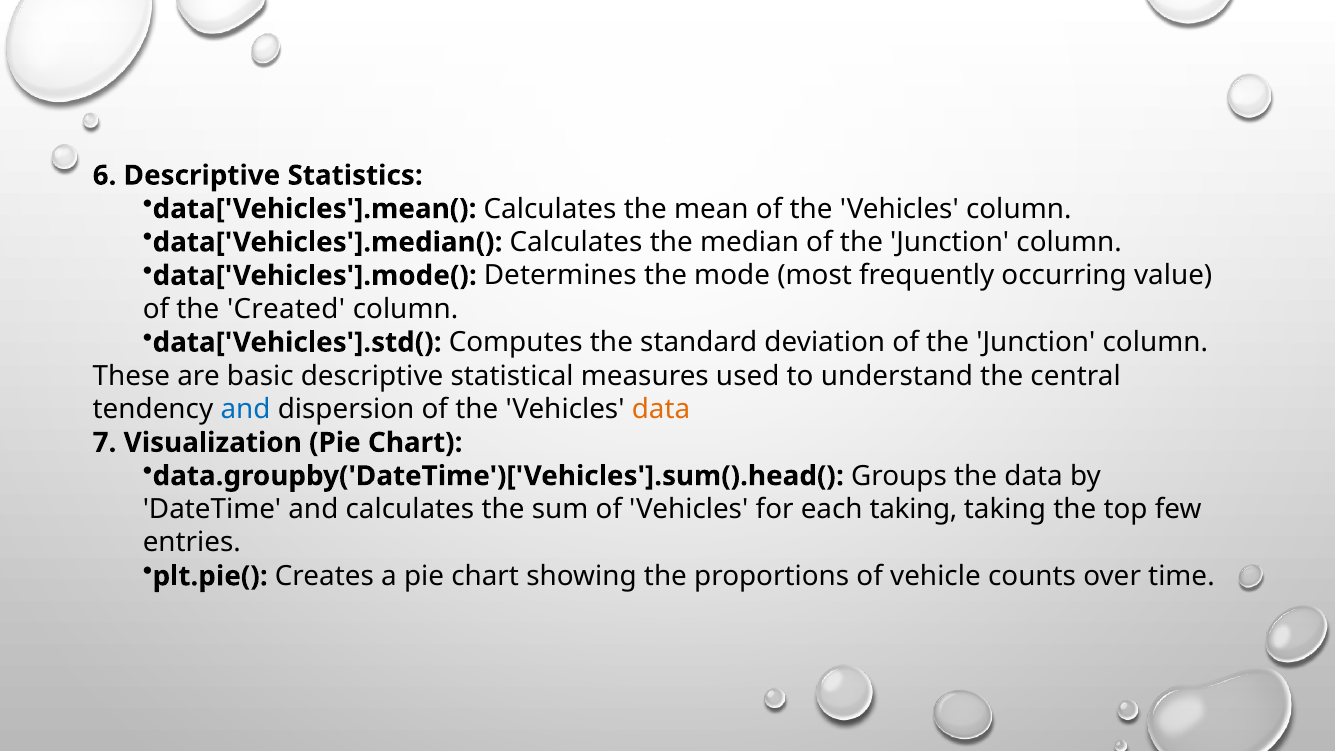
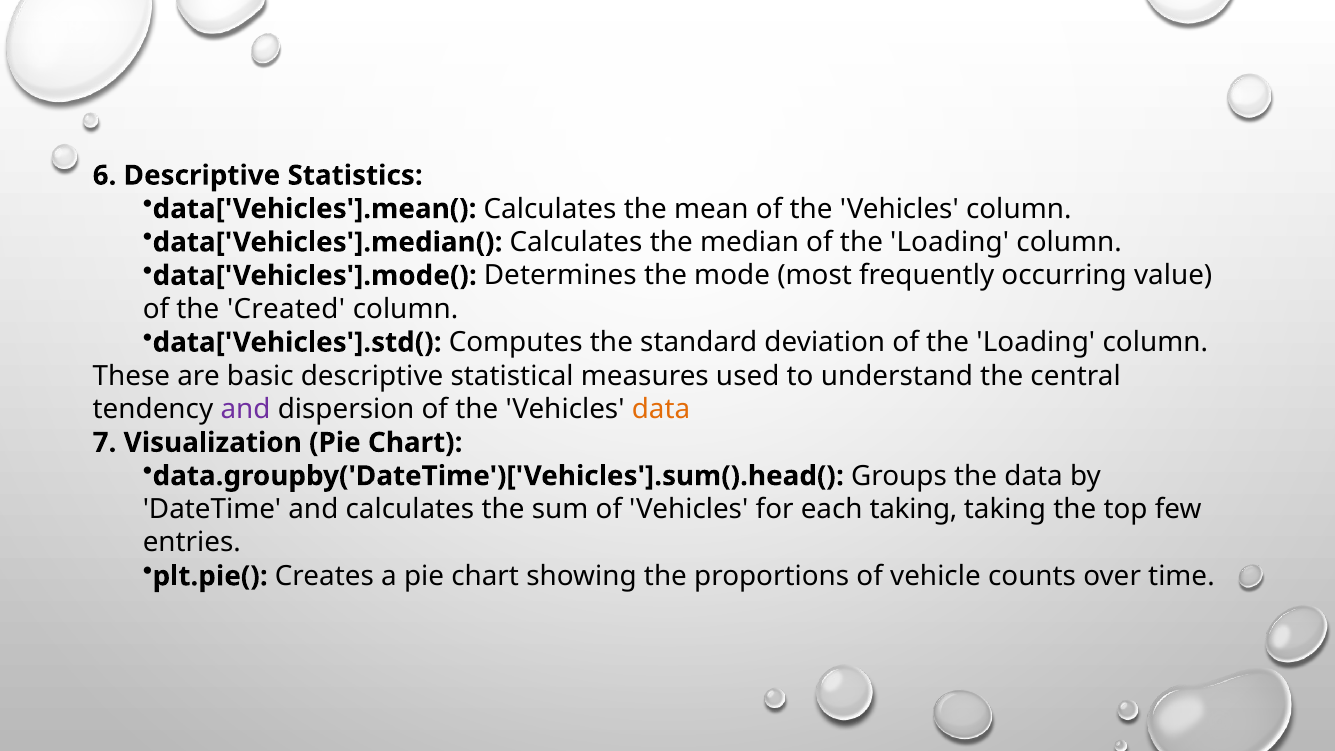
median of the Junction: Junction -> Loading
deviation of the Junction: Junction -> Loading
and at (246, 409) colour: blue -> purple
